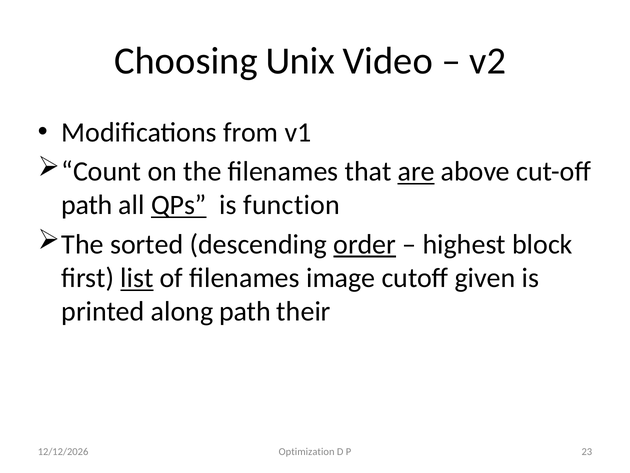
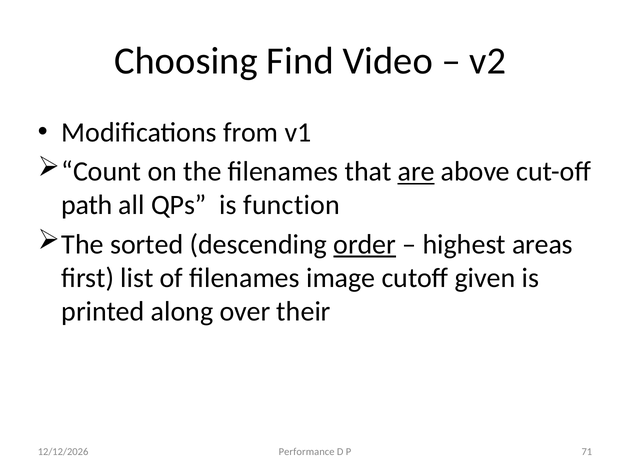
Unix: Unix -> Find
QPs underline: present -> none
block: block -> areas
list underline: present -> none
along path: path -> over
Optimization: Optimization -> Performance
23: 23 -> 71
